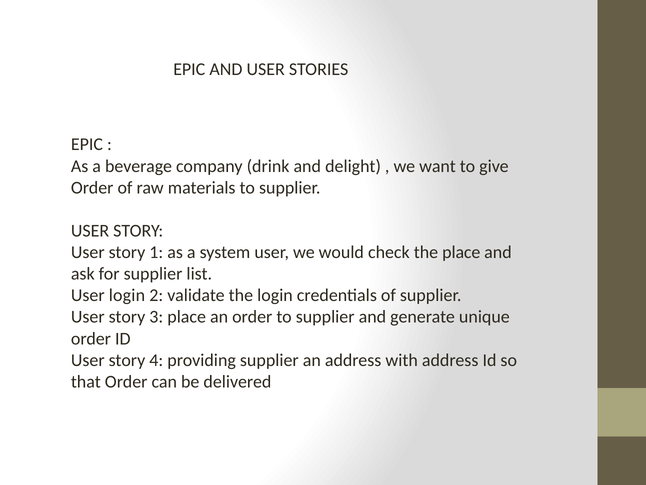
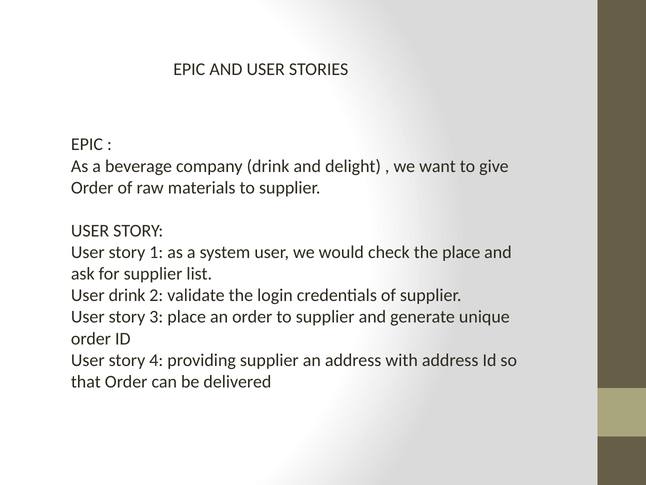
User login: login -> drink
